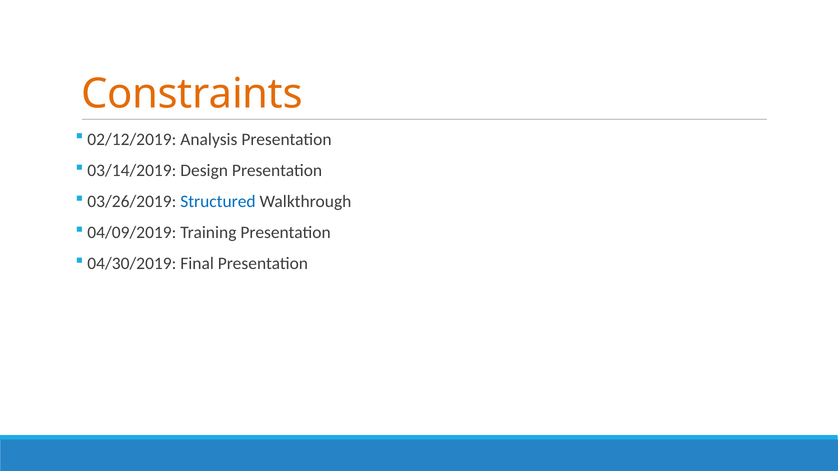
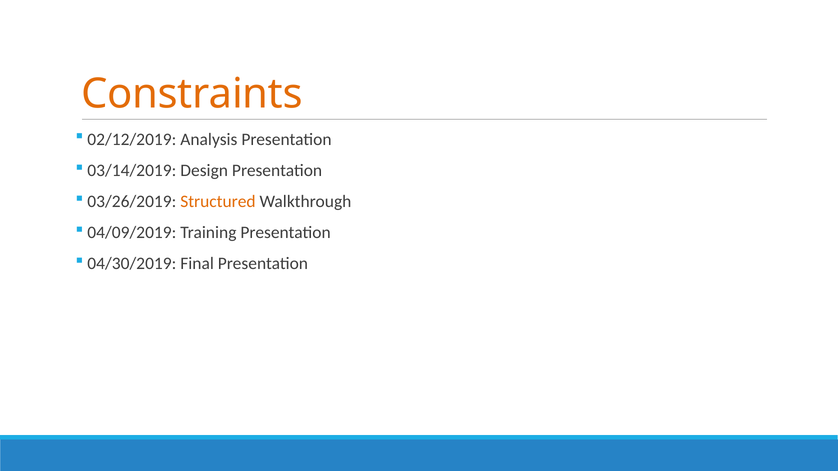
Structured colour: blue -> orange
